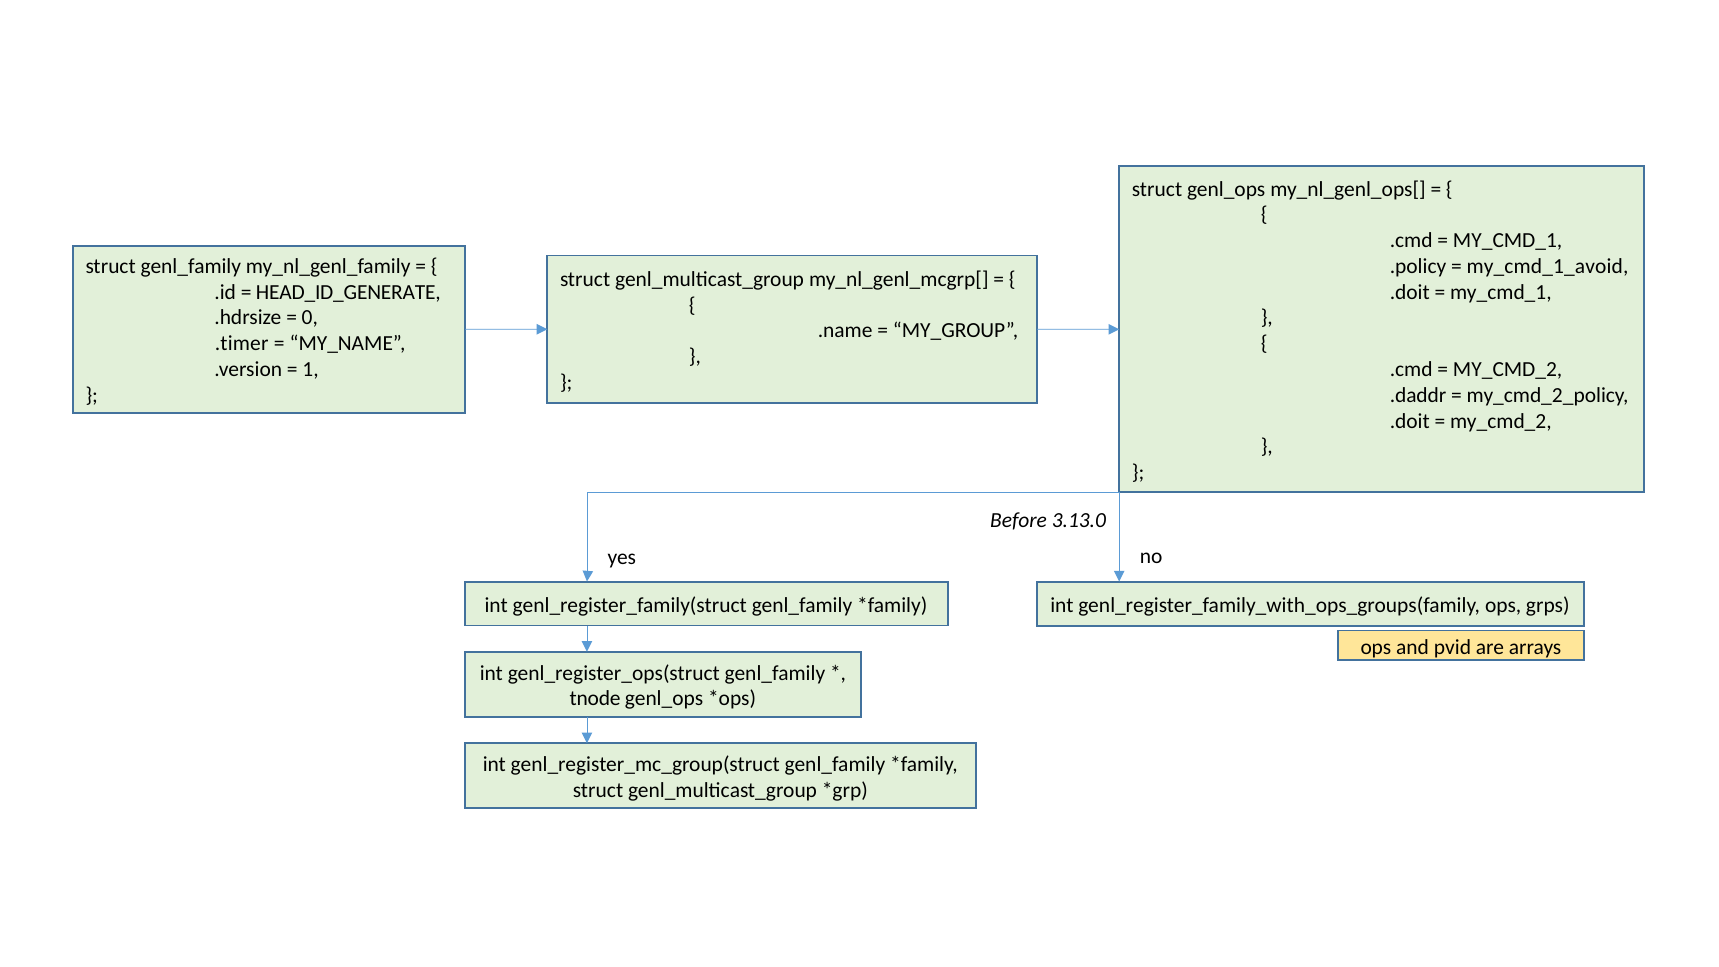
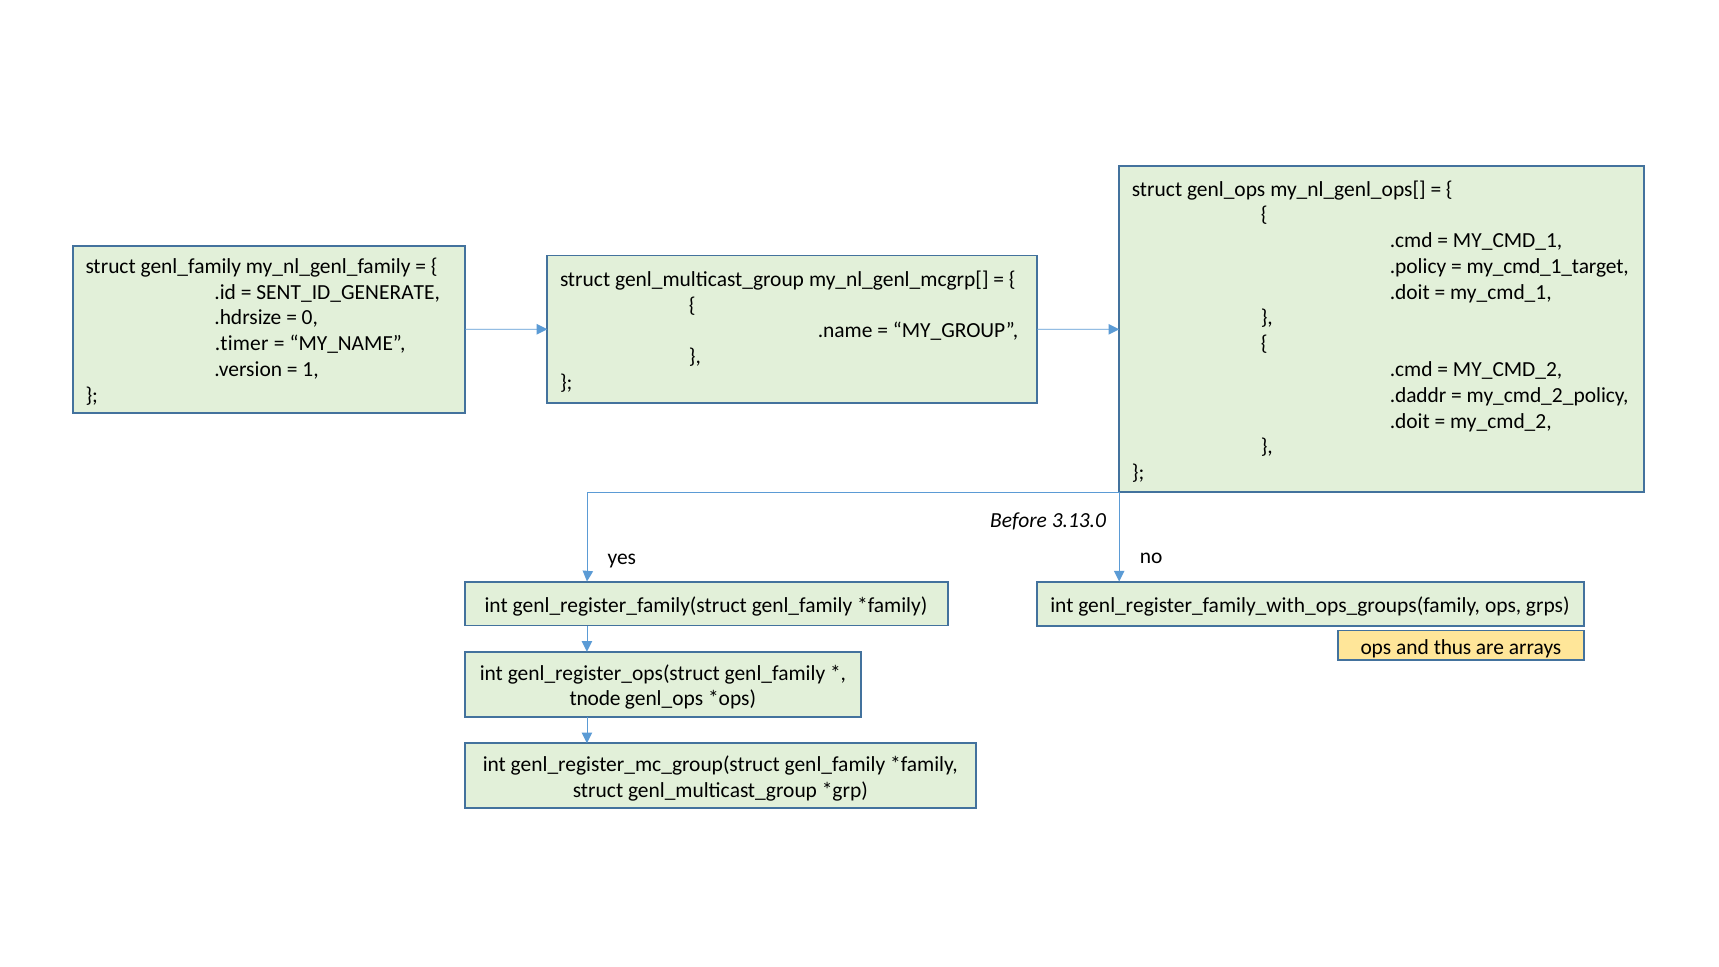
my_cmd_1_avoid: my_cmd_1_avoid -> my_cmd_1_target
HEAD_ID_GENERATE: HEAD_ID_GENERATE -> SENT_ID_GENERATE
pvid: pvid -> thus
